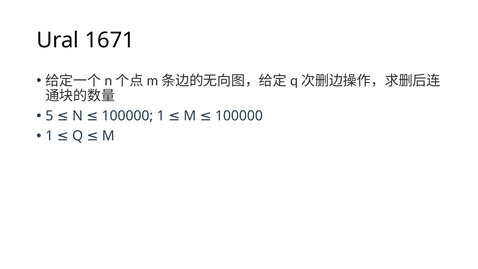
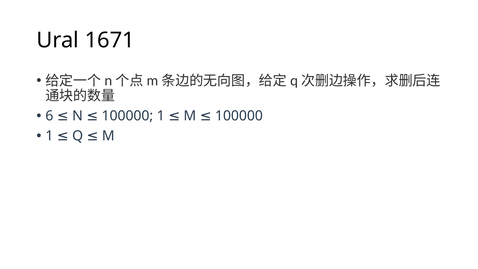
5: 5 -> 6
